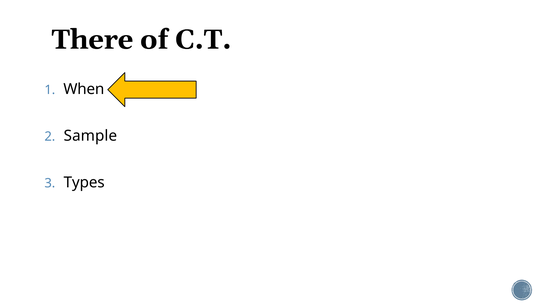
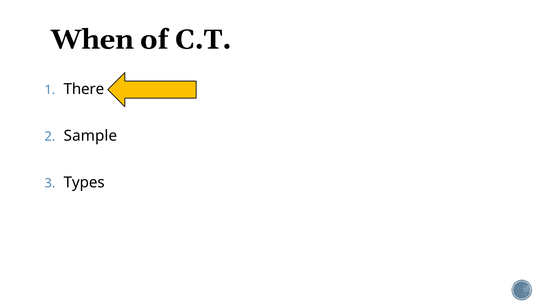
There: There -> When
When: When -> There
